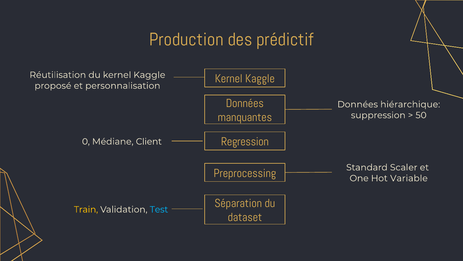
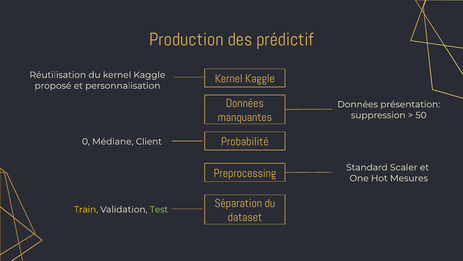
hiérarchique: hiérarchique -> présentation
Regression: Regression -> Probabilité
Variable: Variable -> Mesures
Test colour: light blue -> light green
